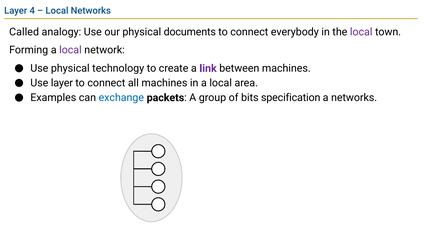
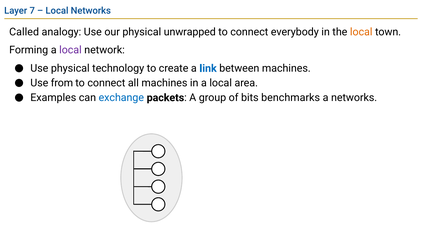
4: 4 -> 7
documents: documents -> unwrapped
local at (361, 32) colour: purple -> orange
link colour: purple -> blue
Use layer: layer -> from
specification: specification -> benchmarks
